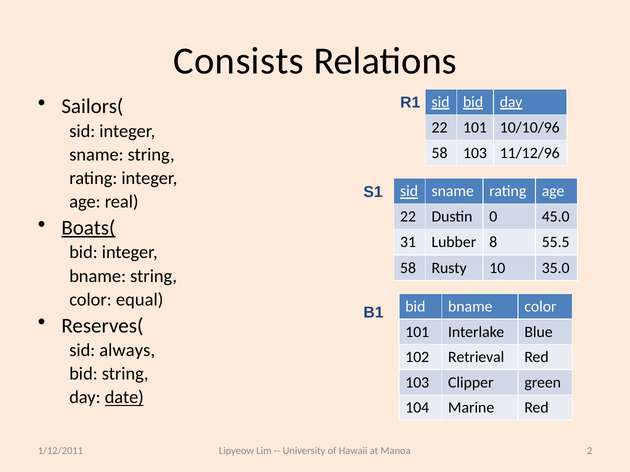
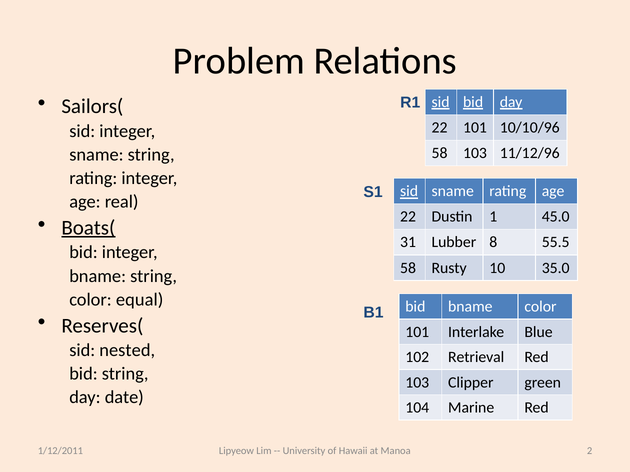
Consists: Consists -> Problem
0: 0 -> 1
always: always -> nested
date underline: present -> none
